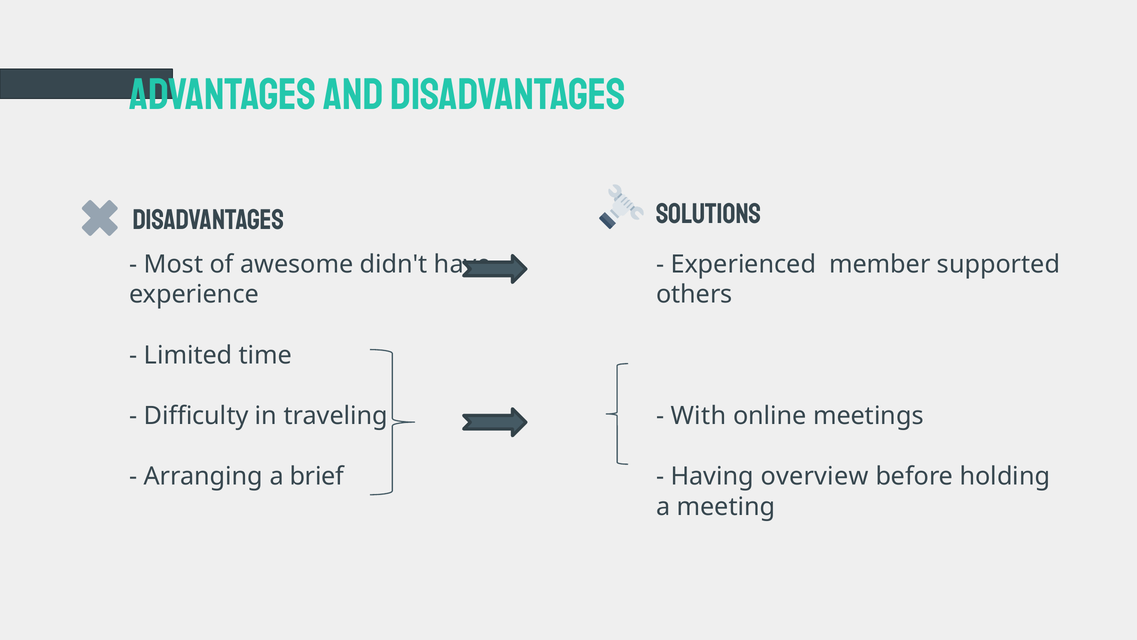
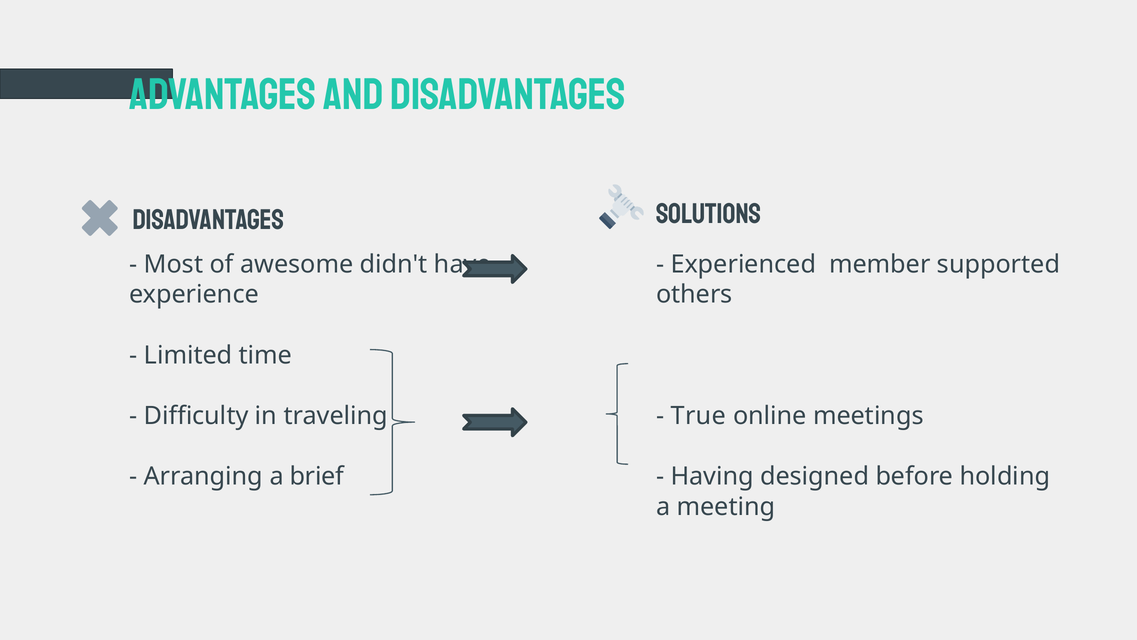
With: With -> True
overview: overview -> designed
